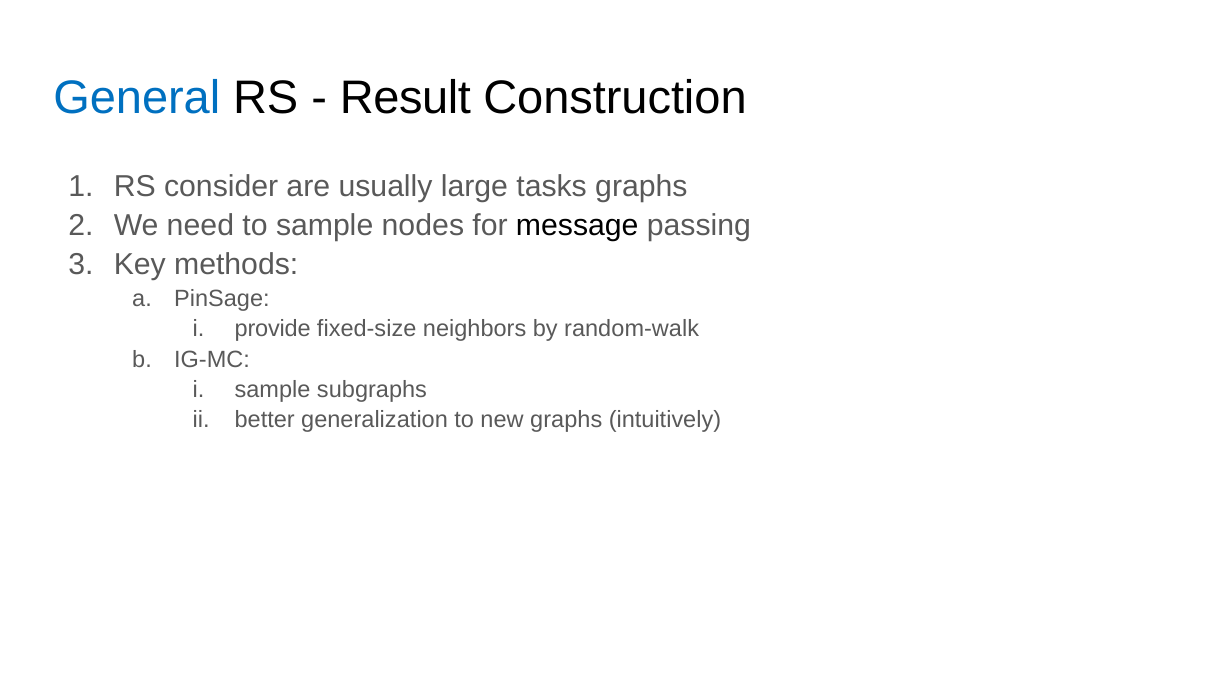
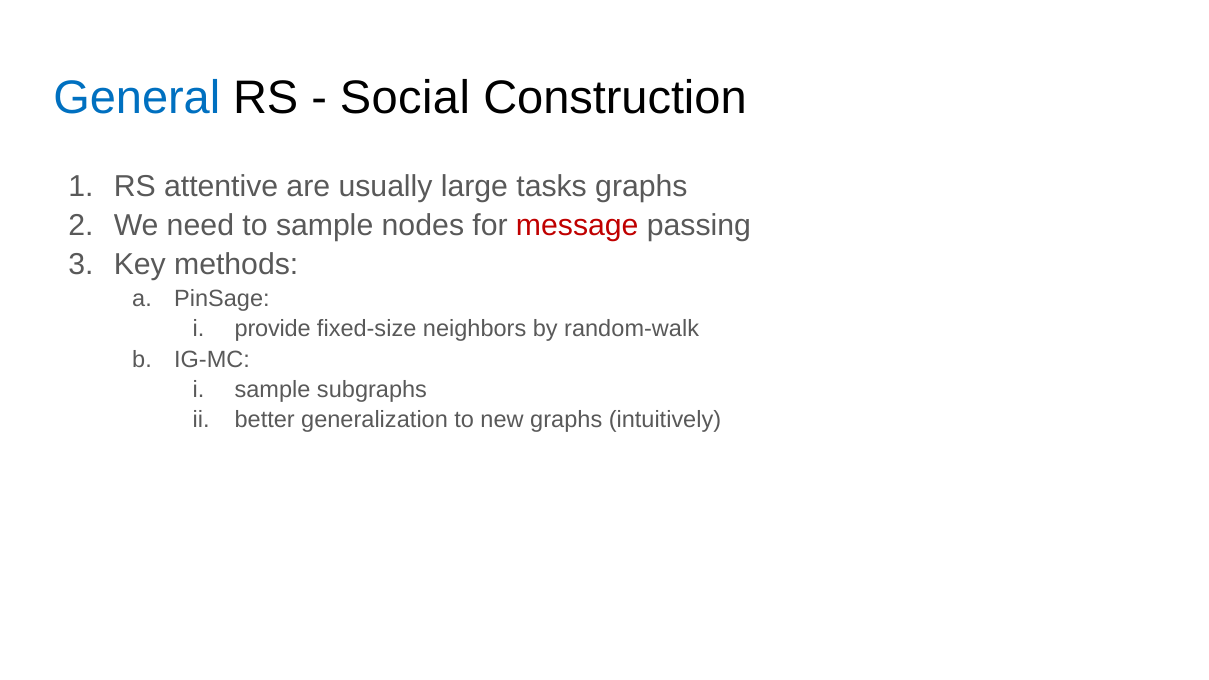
Result: Result -> Social
consider: consider -> attentive
message colour: black -> red
